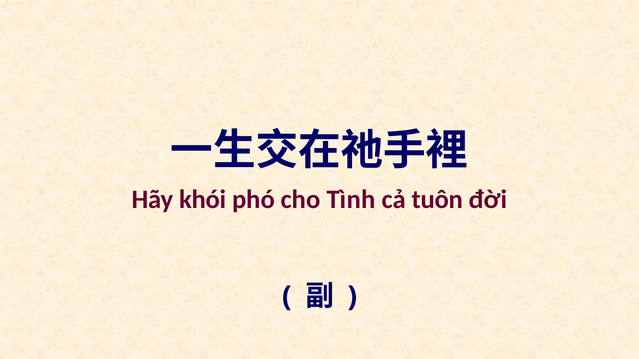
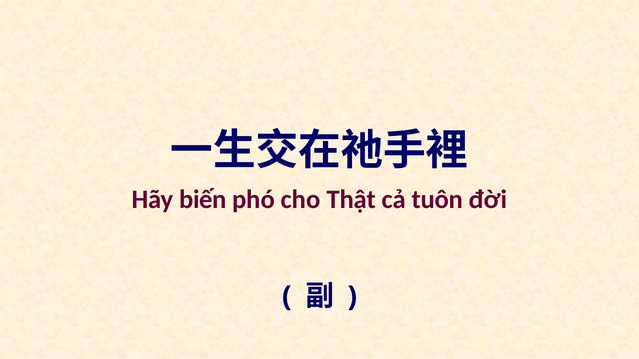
khói: khói -> biến
Tình: Tình -> Thật
